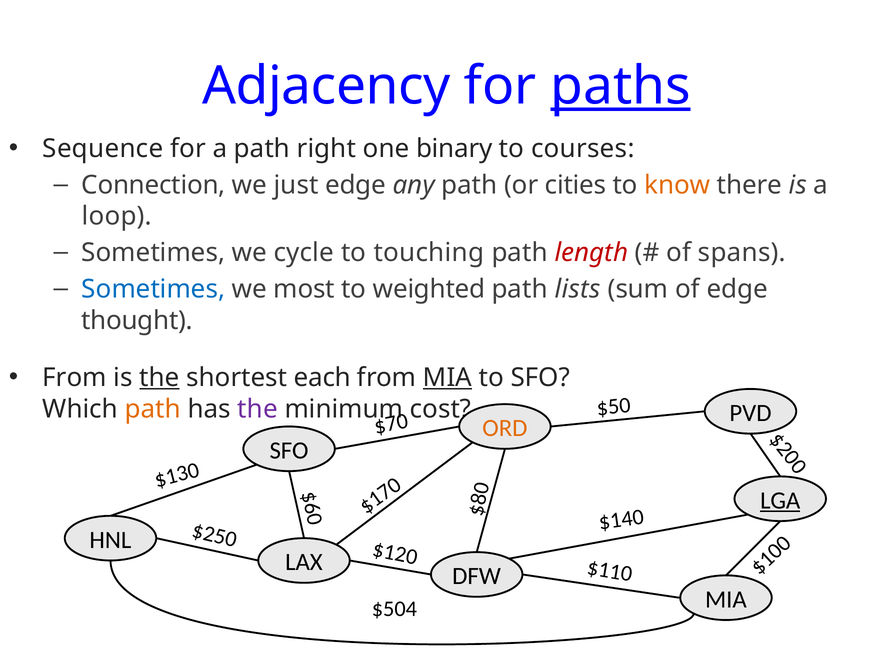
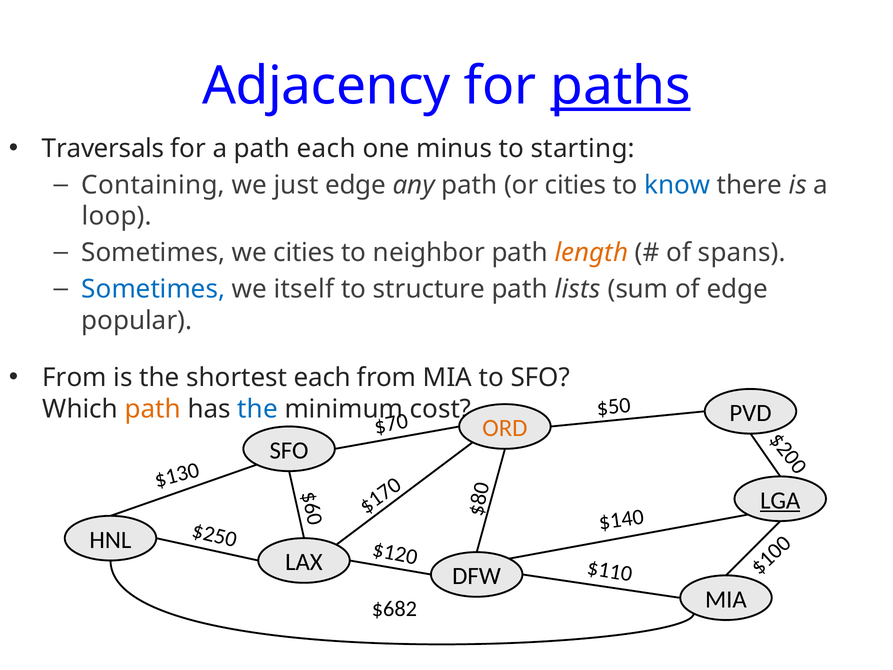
Sequence: Sequence -> Traversals
path right: right -> each
binary: binary -> minus
courses: courses -> starting
Connection: Connection -> Containing
know colour: orange -> blue
we cycle: cycle -> cities
touching: touching -> neighbor
length colour: red -> orange
most: most -> itself
weighted: weighted -> structure
thought: thought -> popular
the at (160, 378) underline: present -> none
MIA at (447, 378) underline: present -> none
the at (258, 409) colour: purple -> blue
$504: $504 -> $682
